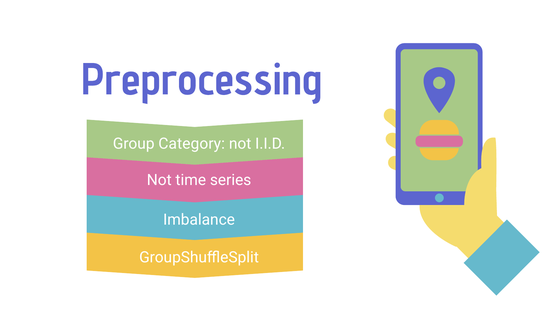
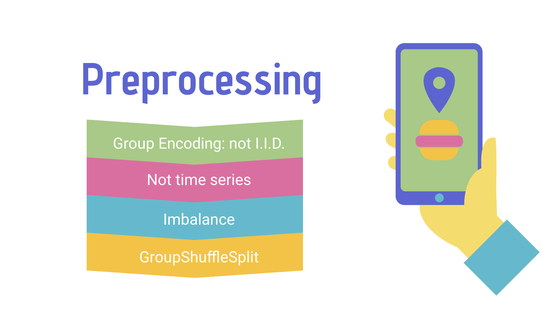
Category: Category -> Encoding
